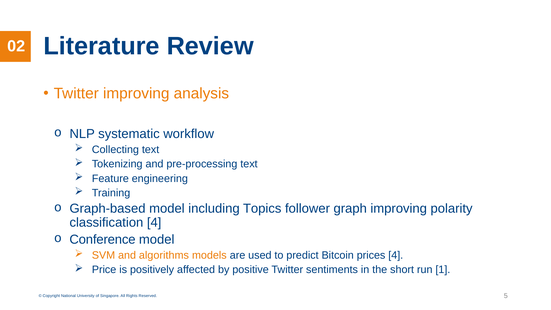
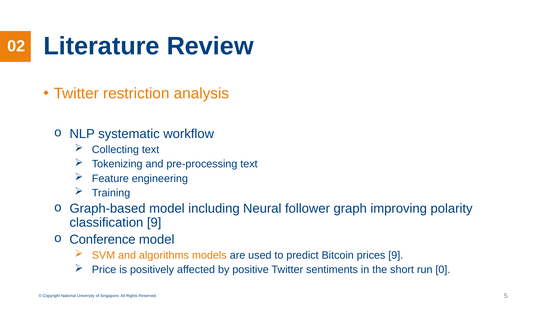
Twitter improving: improving -> restriction
Topics: Topics -> Neural
classification 4: 4 -> 9
prices 4: 4 -> 9
1: 1 -> 0
